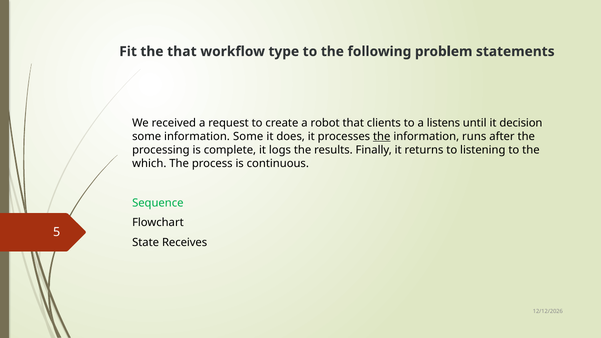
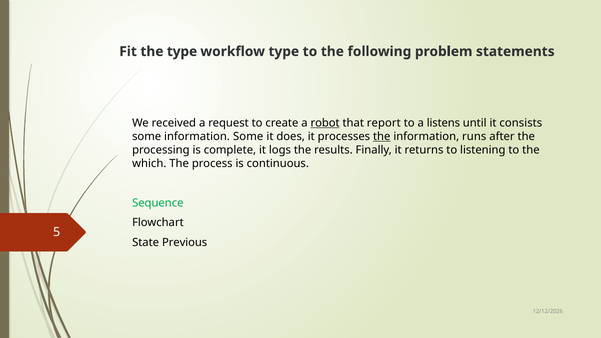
the that: that -> type
robot underline: none -> present
clients: clients -> report
decision: decision -> consists
Receives: Receives -> Previous
